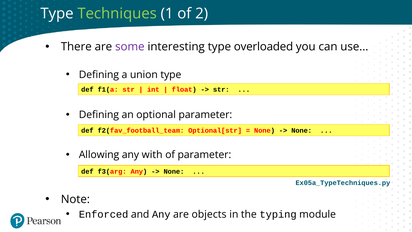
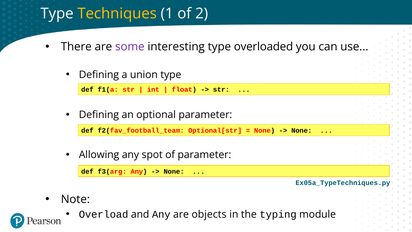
Techniques colour: light green -> yellow
with: with -> spot
Enforced: Enforced -> Overload
